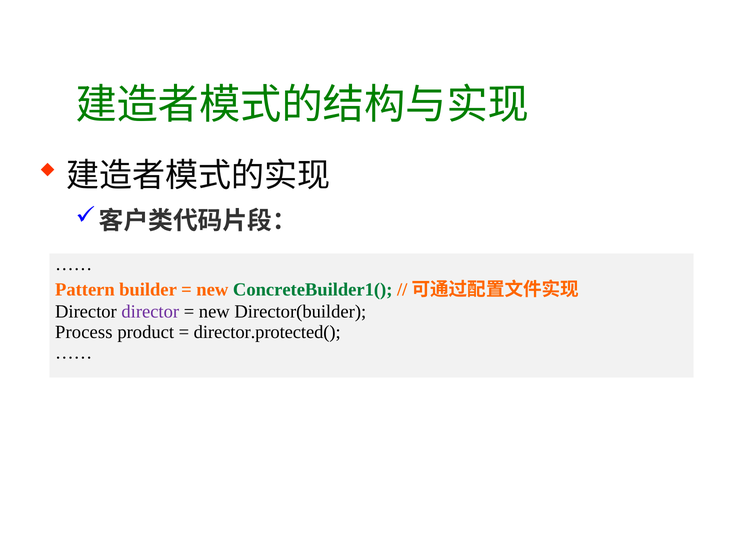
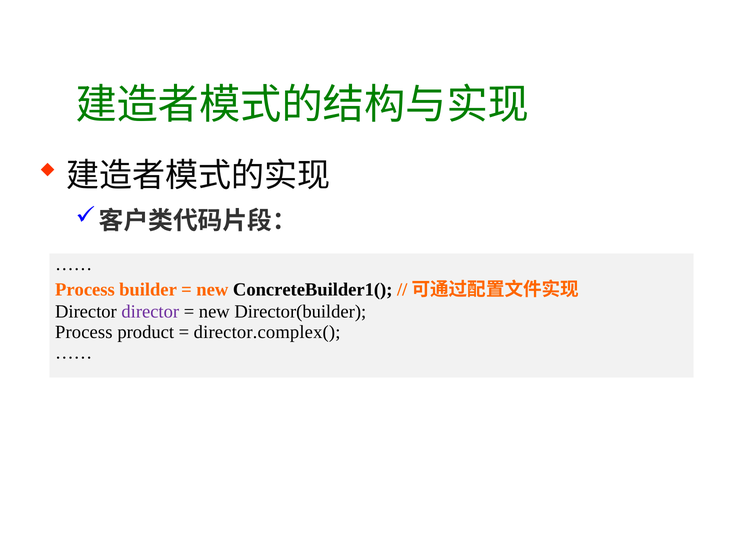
Pattern at (85, 290): Pattern -> Process
ConcreteBuilder1( colour: green -> black
director.protected(: director.protected( -> director.complex(
